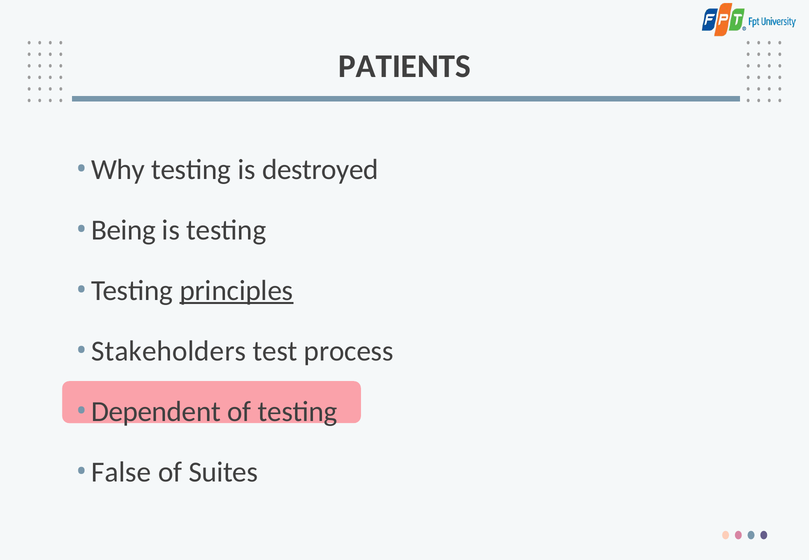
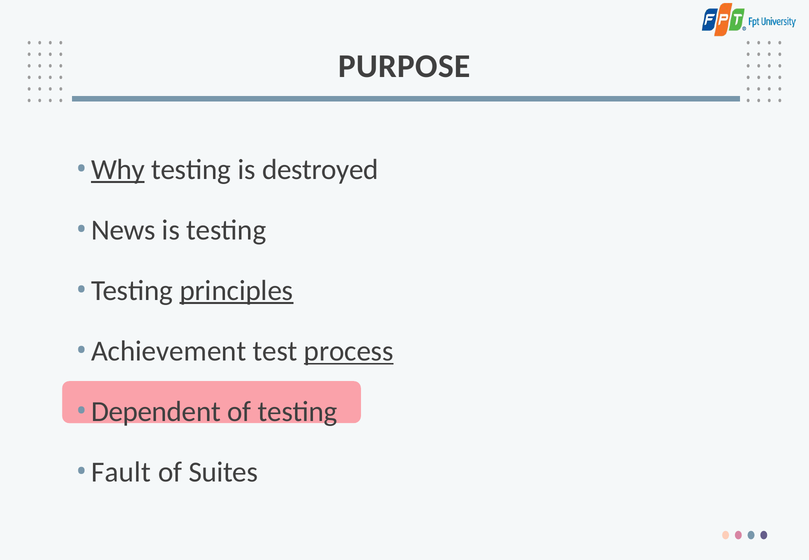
PATIENTS: PATIENTS -> PURPOSE
Why underline: none -> present
Being: Being -> News
Stakeholders: Stakeholders -> Achievement
process underline: none -> present
False: False -> Fault
